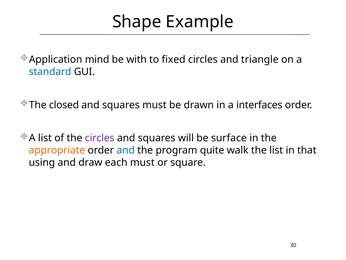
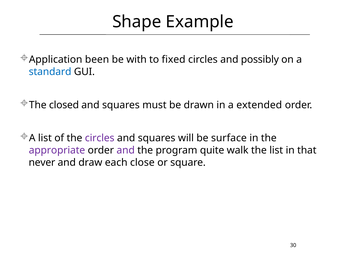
mind: mind -> been
triangle: triangle -> possibly
interfaces: interfaces -> extended
appropriate colour: orange -> purple
and at (126, 150) colour: blue -> purple
using: using -> never
each must: must -> close
